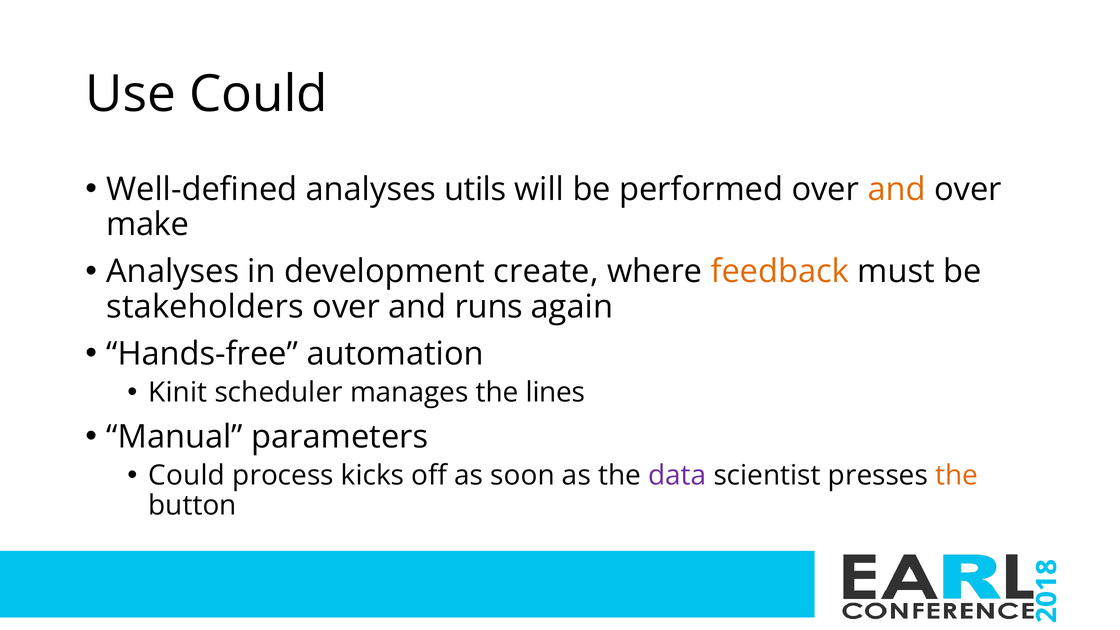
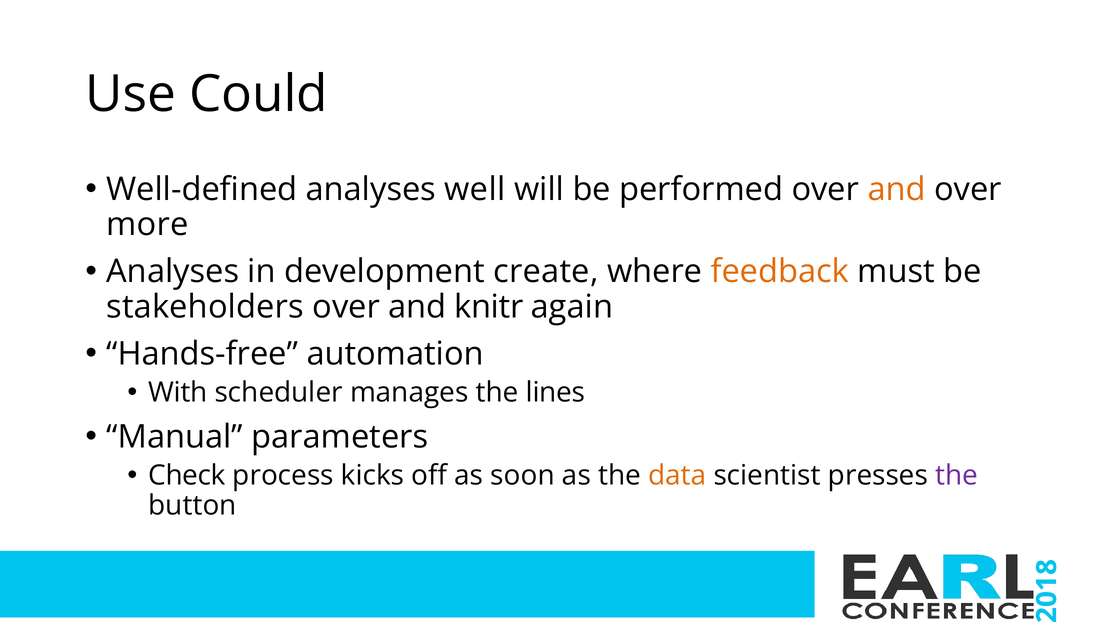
utils: utils -> well
make: make -> more
runs: runs -> knitr
Kinit: Kinit -> With
Could at (187, 475): Could -> Check
data colour: purple -> orange
the at (957, 475) colour: orange -> purple
